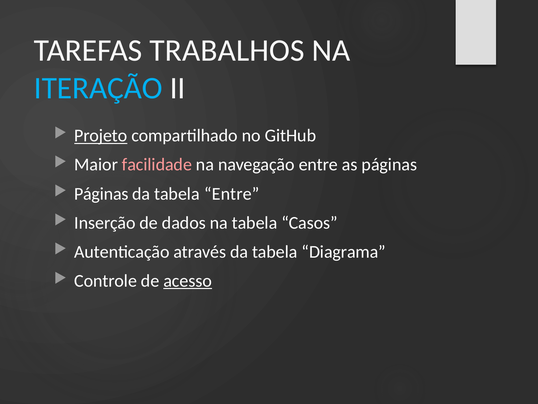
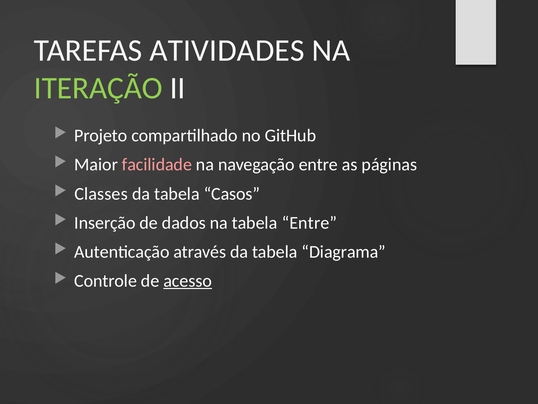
TRABALHOS: TRABALHOS -> ATIVIDADES
ITERAÇÃO colour: light blue -> light green
Projeto underline: present -> none
Páginas at (101, 193): Páginas -> Classes
tabela Entre: Entre -> Casos
tabela Casos: Casos -> Entre
